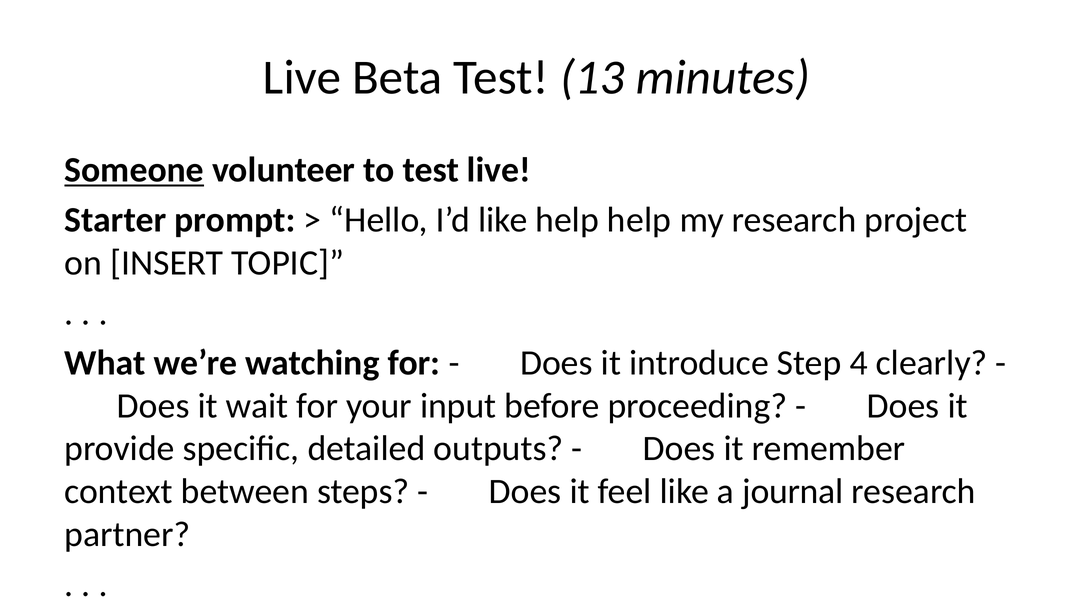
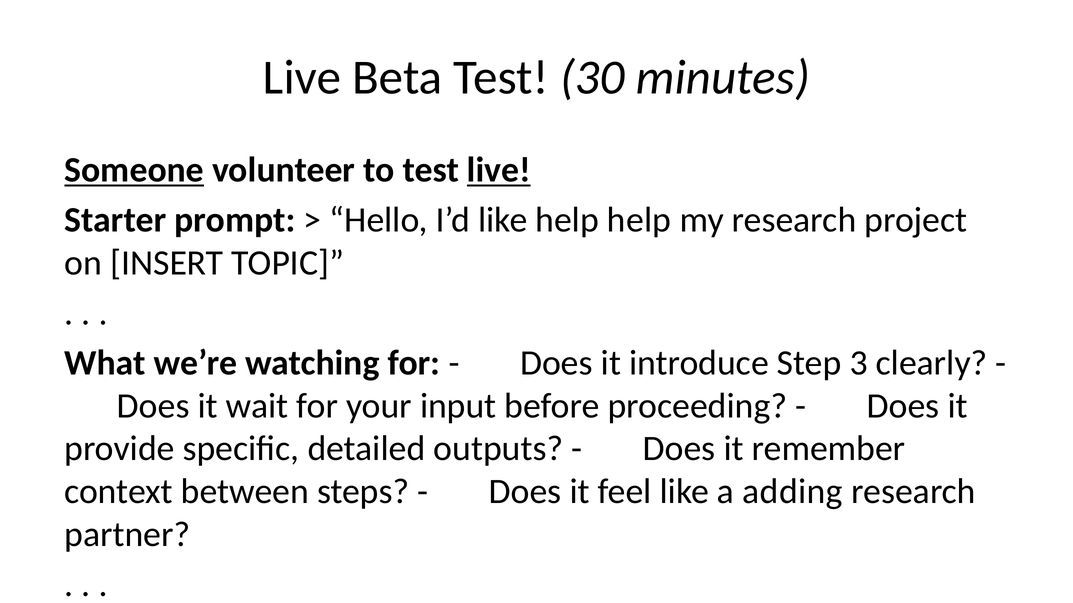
13: 13 -> 30
live at (499, 170) underline: none -> present
4: 4 -> 3
journal: journal -> adding
